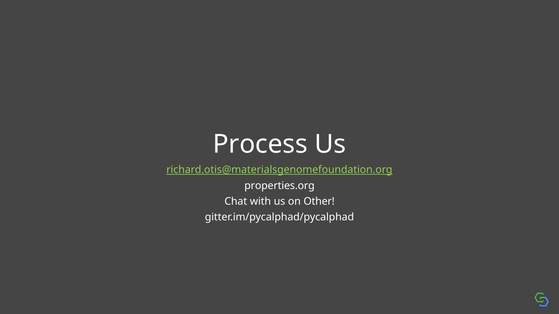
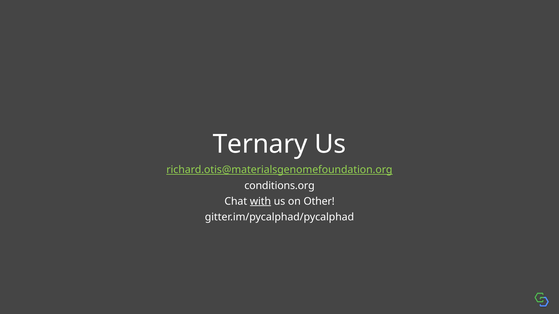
Process: Process -> Ternary
properties.org: properties.org -> conditions.org
with underline: none -> present
